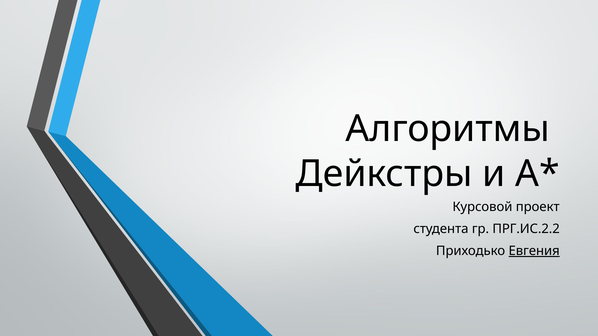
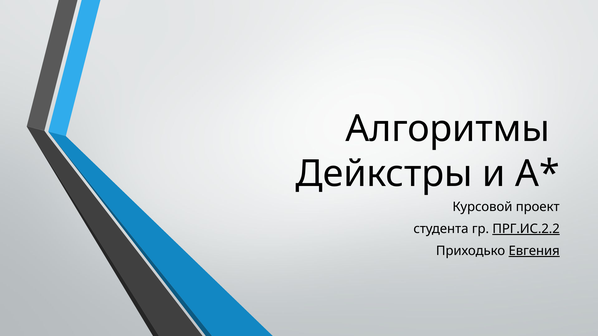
ПРГ.ИС.2.2 underline: none -> present
